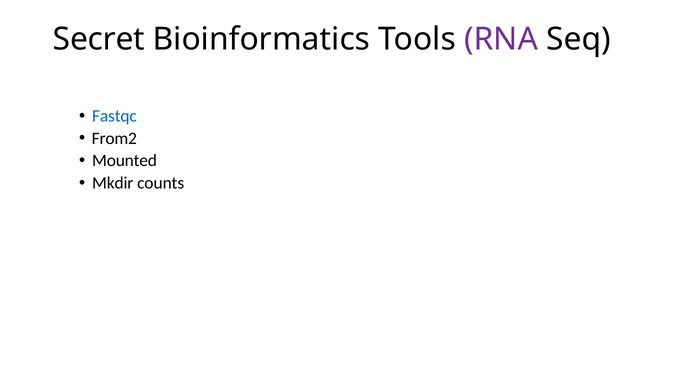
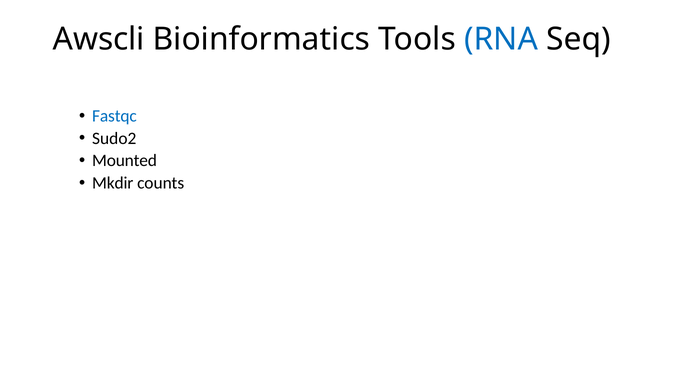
Secret: Secret -> Awscli
RNA colour: purple -> blue
From2: From2 -> Sudo2
